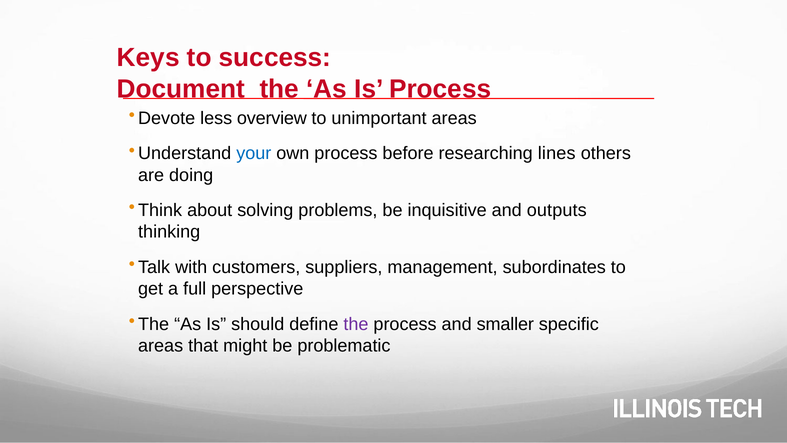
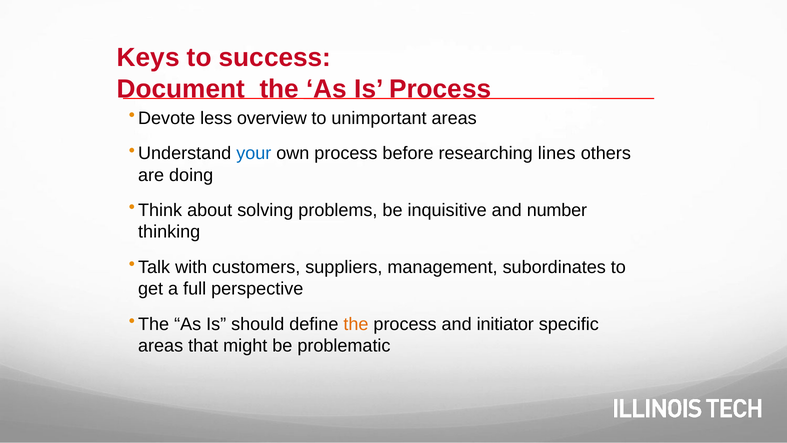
outputs: outputs -> number
the at (356, 324) colour: purple -> orange
smaller: smaller -> initiator
